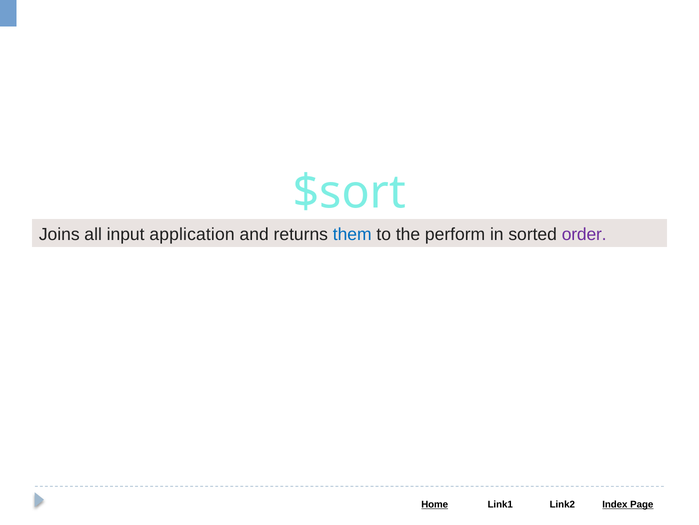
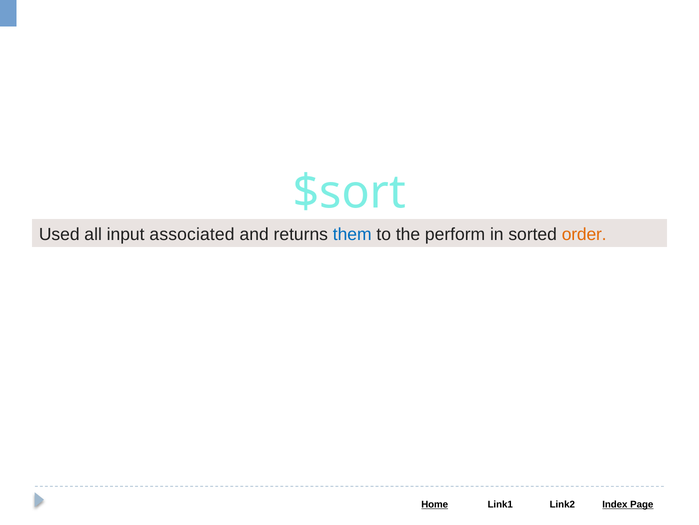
Joins: Joins -> Used
application: application -> associated
order colour: purple -> orange
